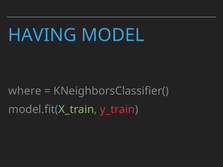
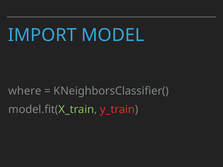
HAVING: HAVING -> IMPORT
